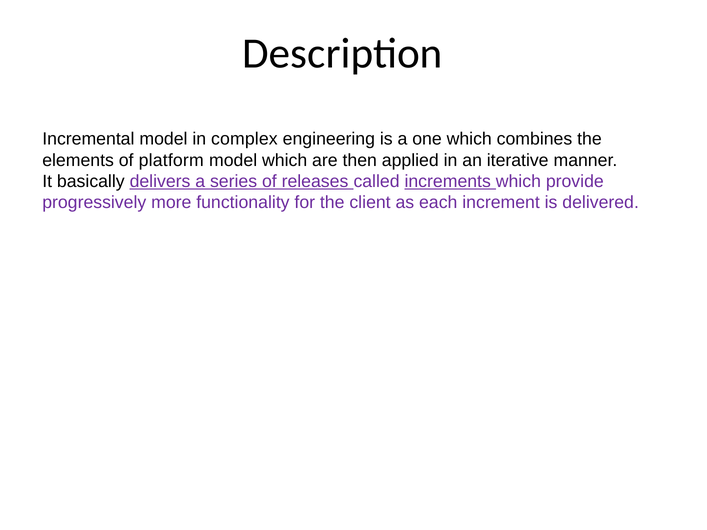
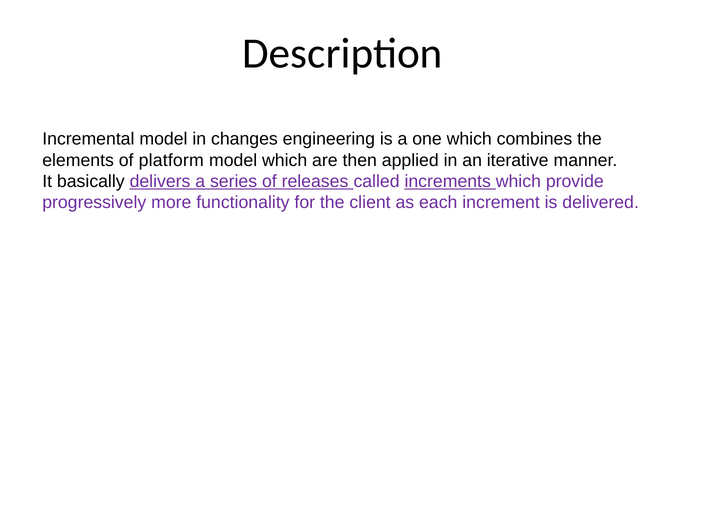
complex: complex -> changes
